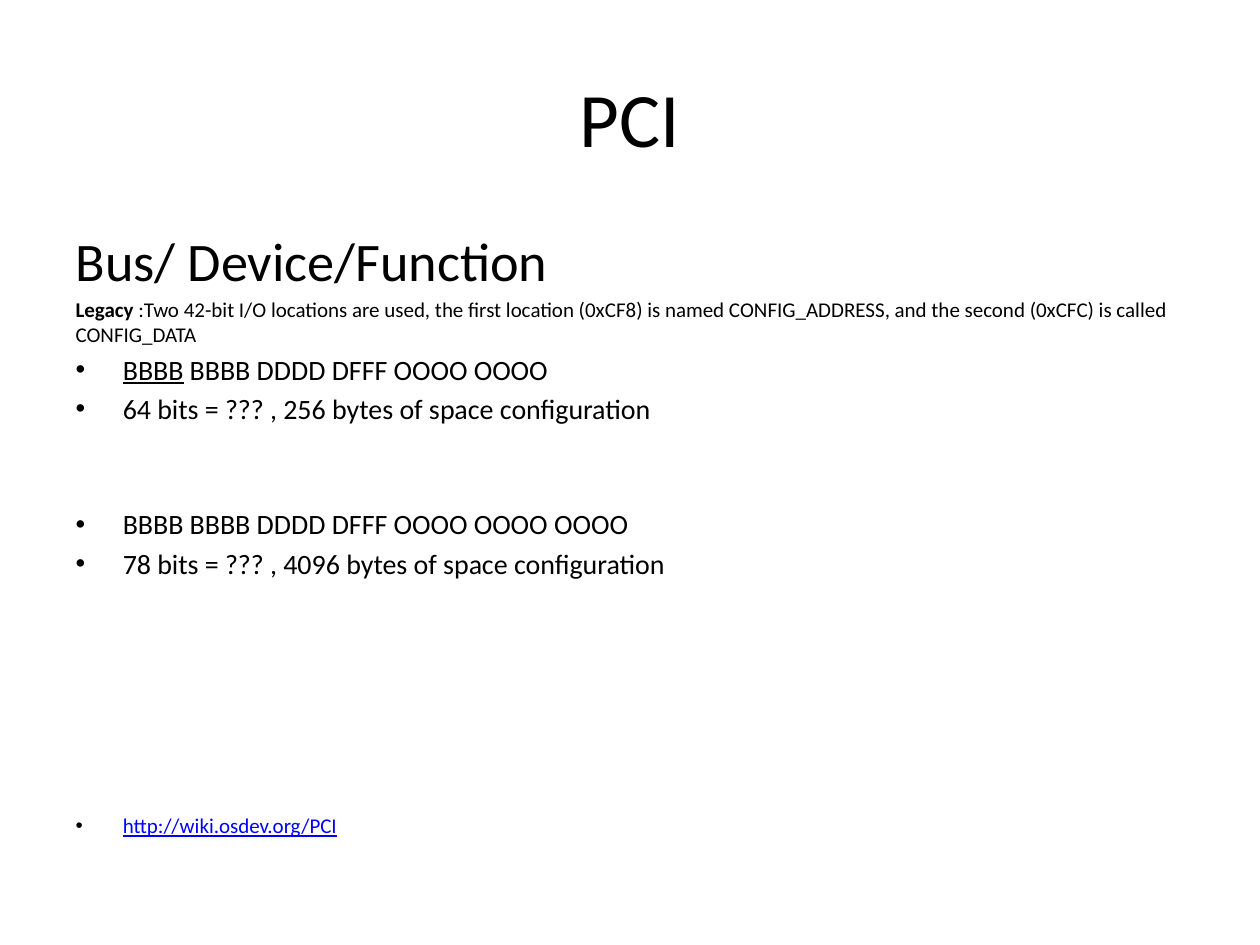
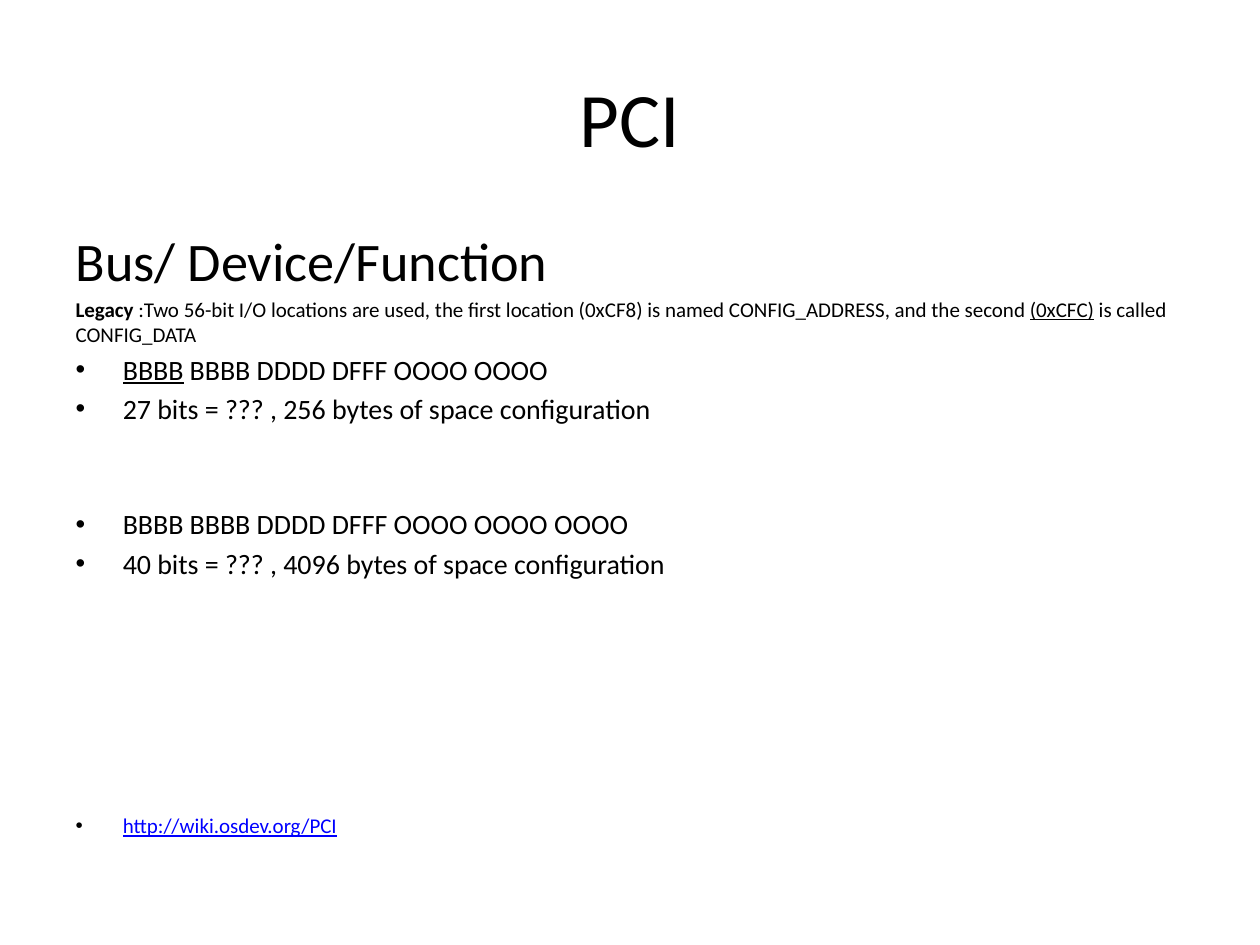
42-bit: 42-bit -> 56-bit
0xCFC underline: none -> present
64: 64 -> 27
78: 78 -> 40
